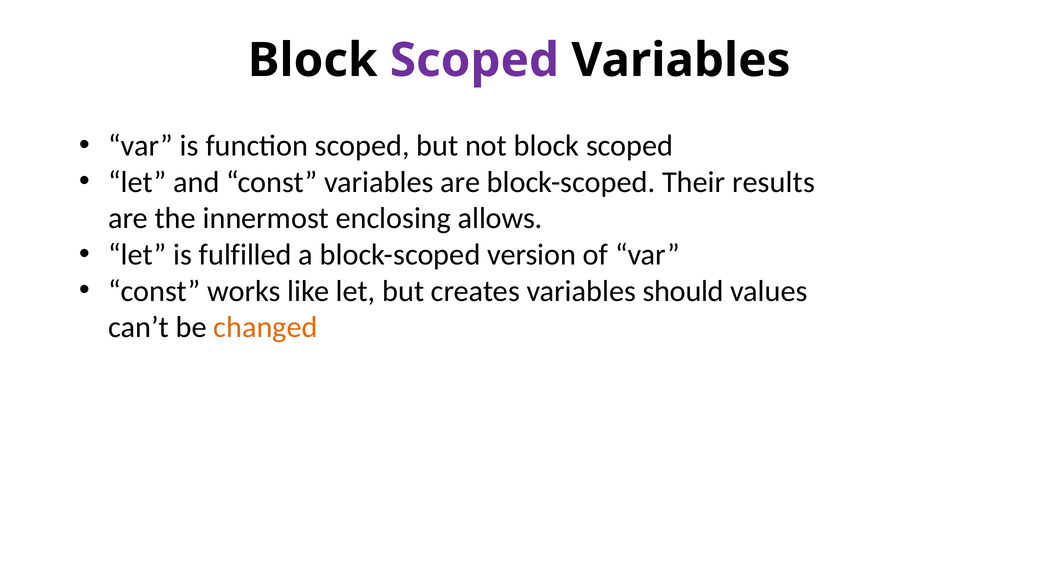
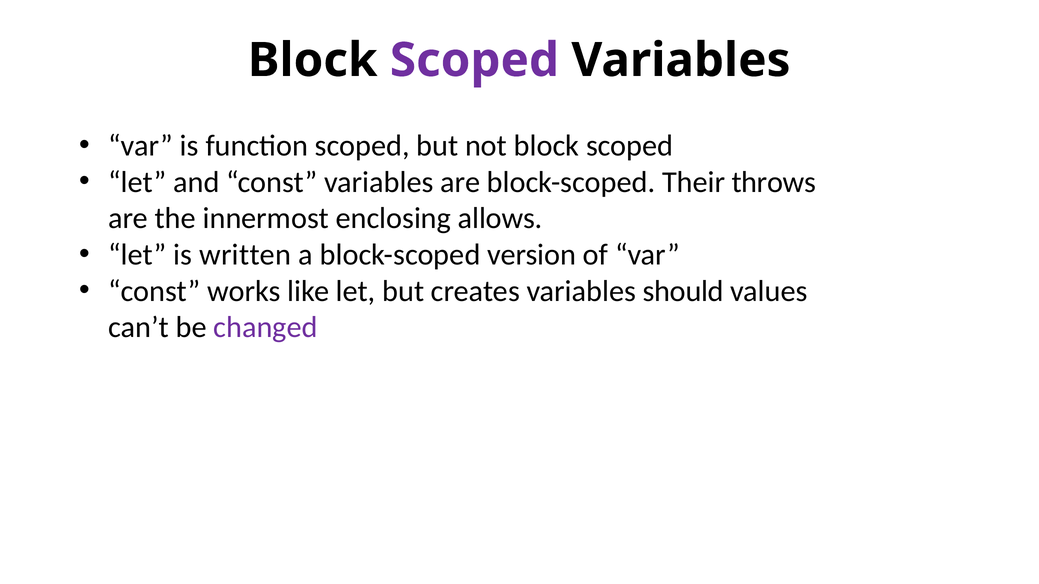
results: results -> throws
fulfilled: fulfilled -> written
changed colour: orange -> purple
